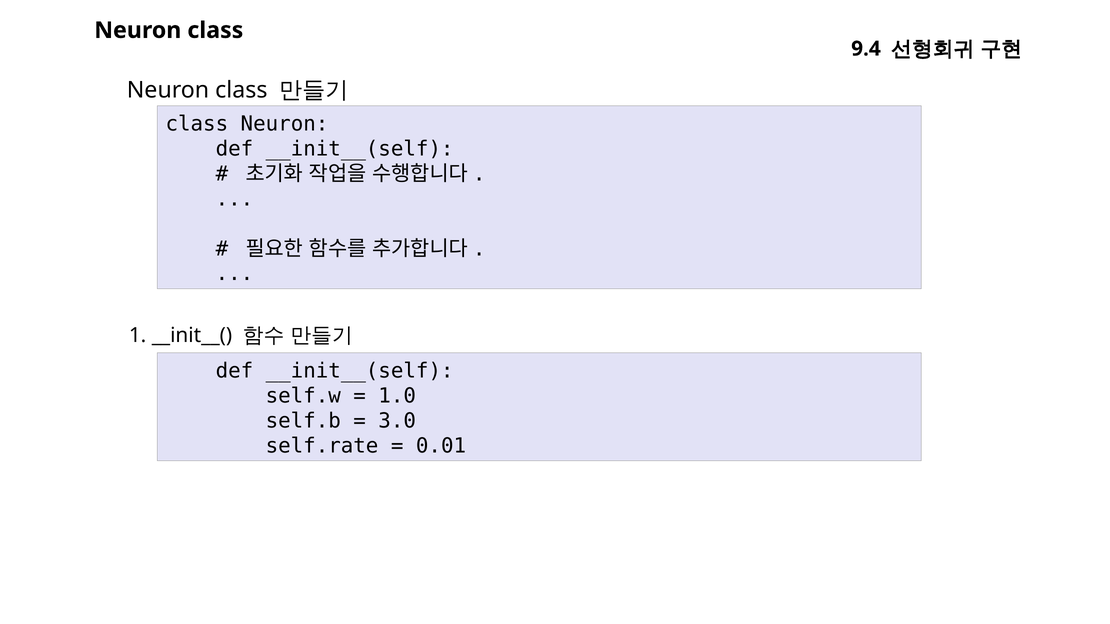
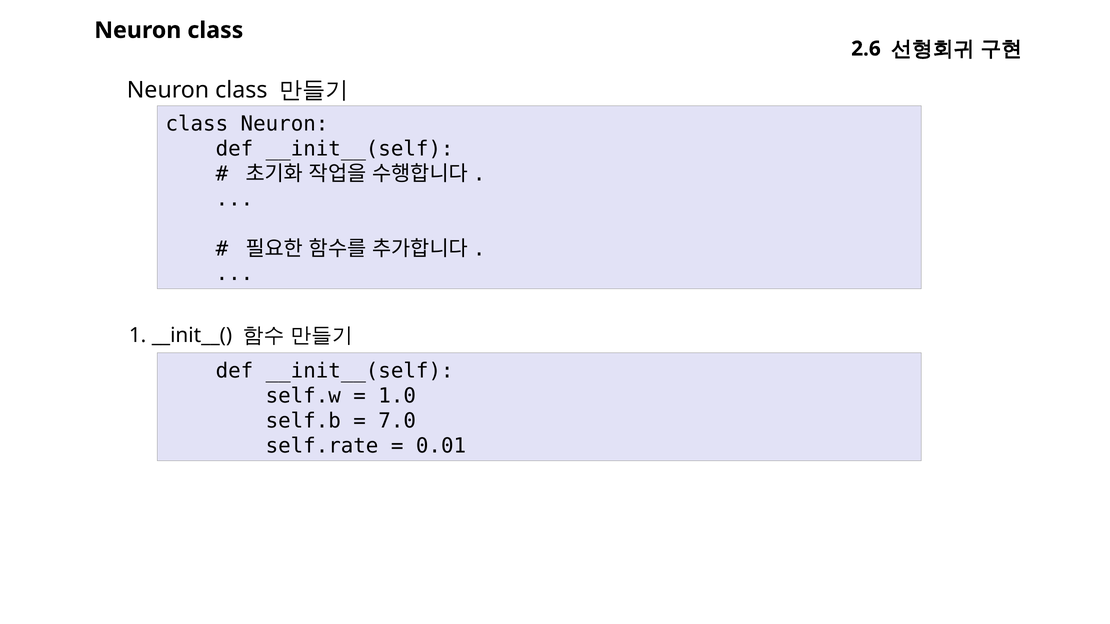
9.4: 9.4 -> 2.6
3.0: 3.0 -> 7.0
